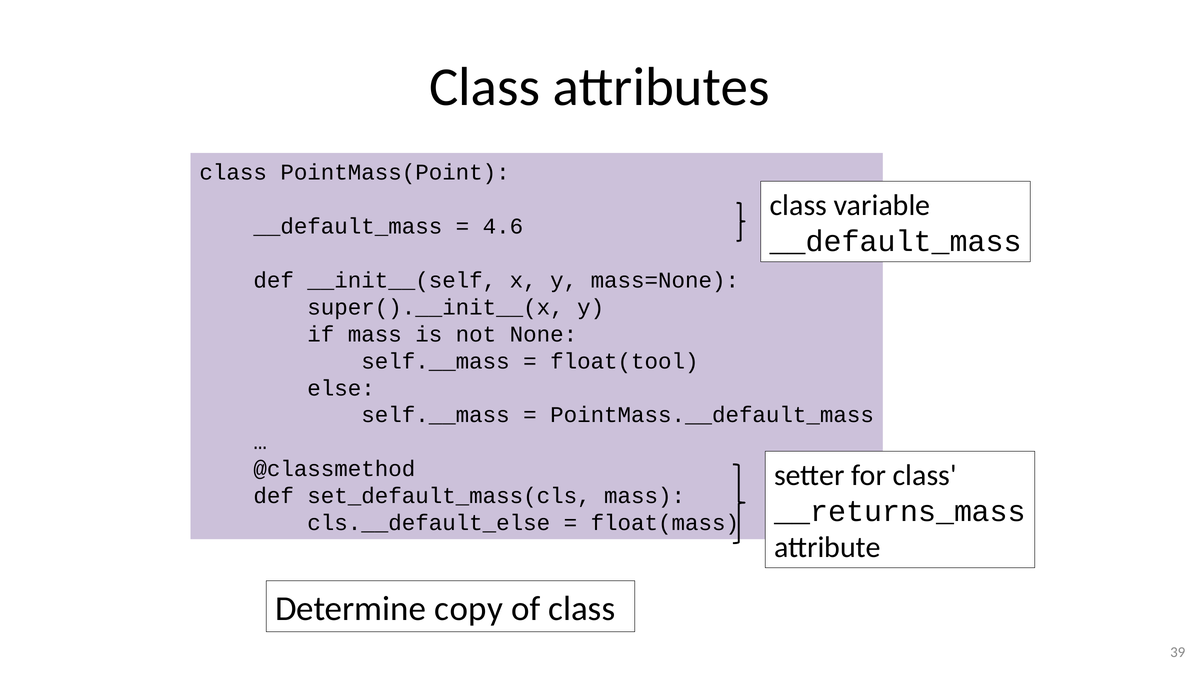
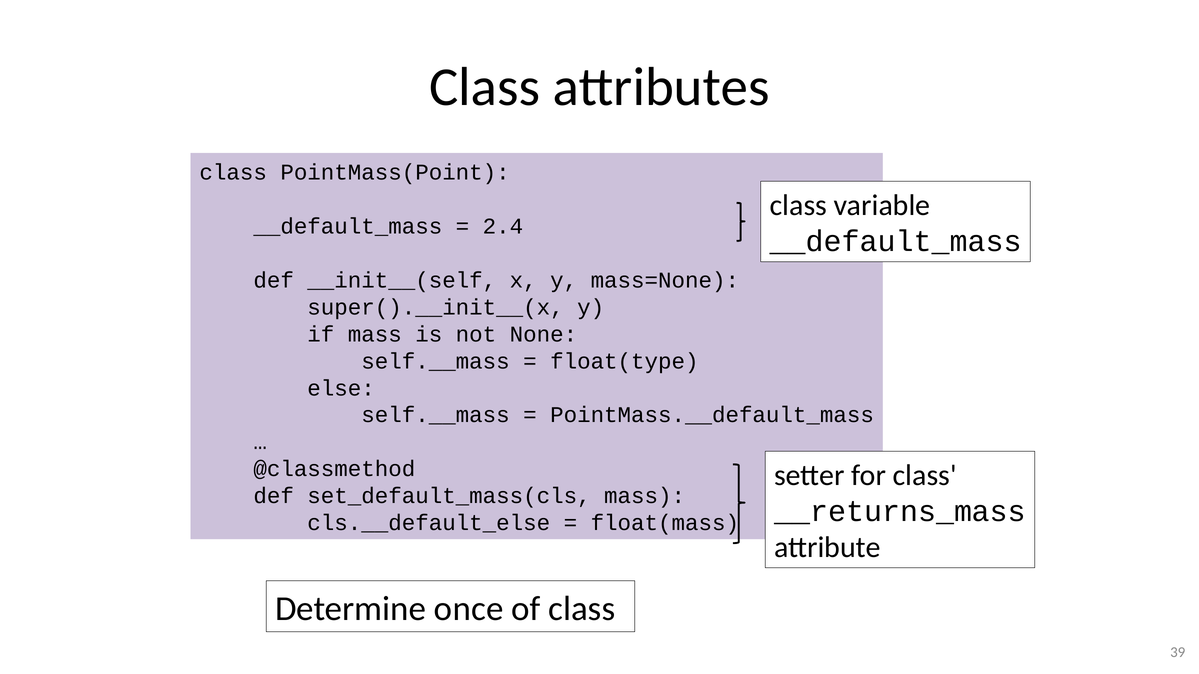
4.6: 4.6 -> 2.4
float(tool: float(tool -> float(type
copy: copy -> once
